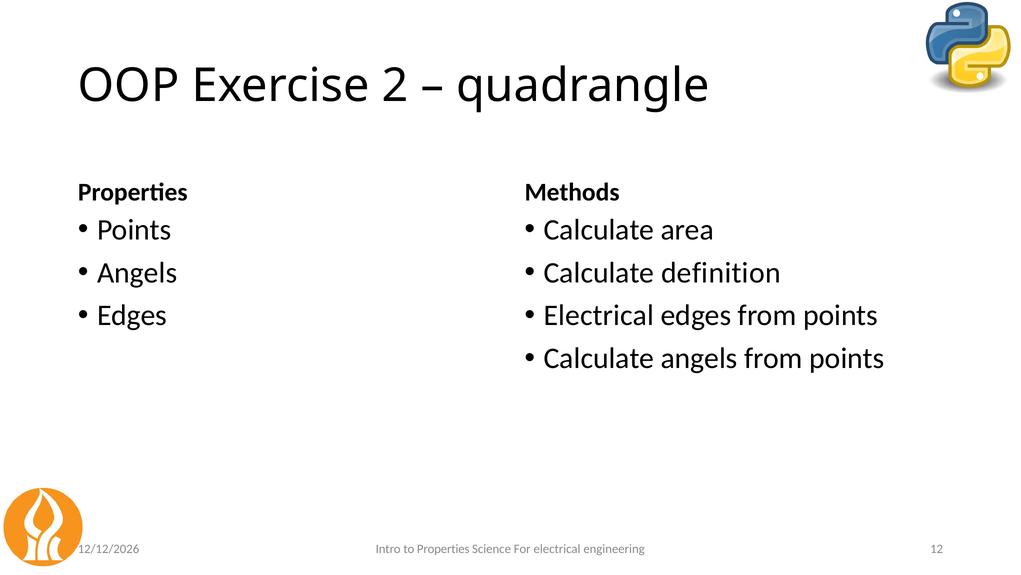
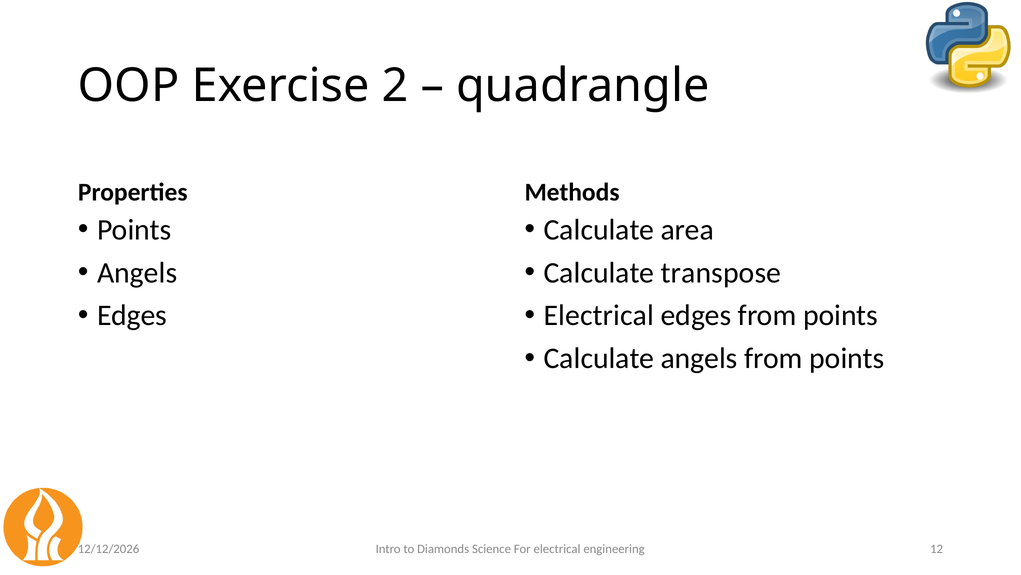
definition: definition -> transpose
to Properties: Properties -> Diamonds
